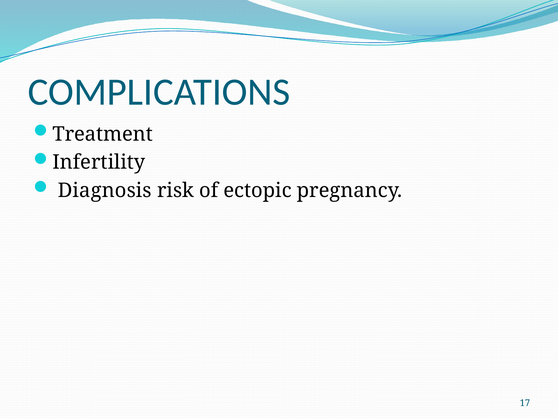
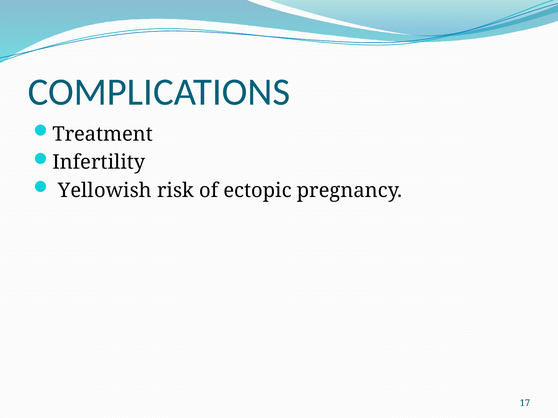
Diagnosis: Diagnosis -> Yellowish
